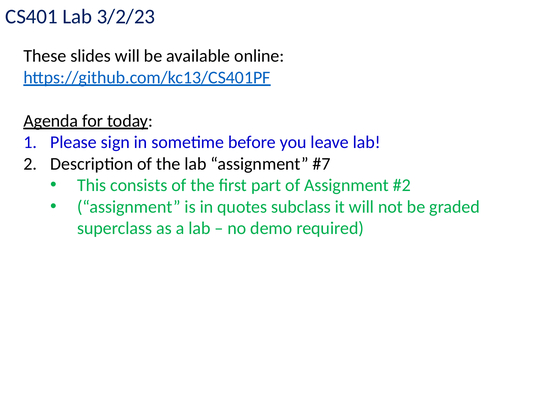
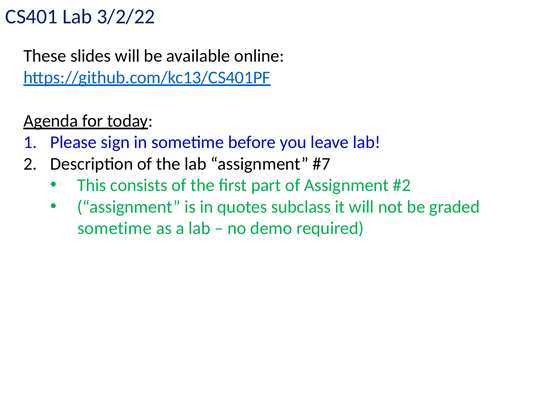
3/2/23: 3/2/23 -> 3/2/22
superclass at (115, 228): superclass -> sometime
